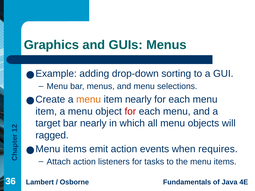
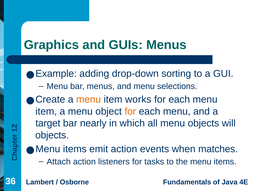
item nearly: nearly -> works
for at (130, 111) colour: red -> orange
ragged at (52, 135): ragged -> objects
requires: requires -> matches
